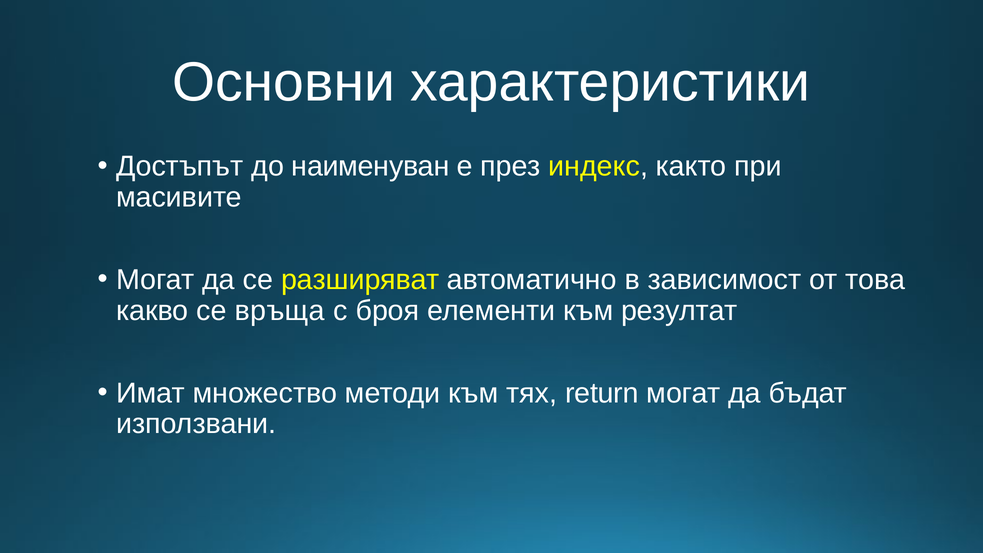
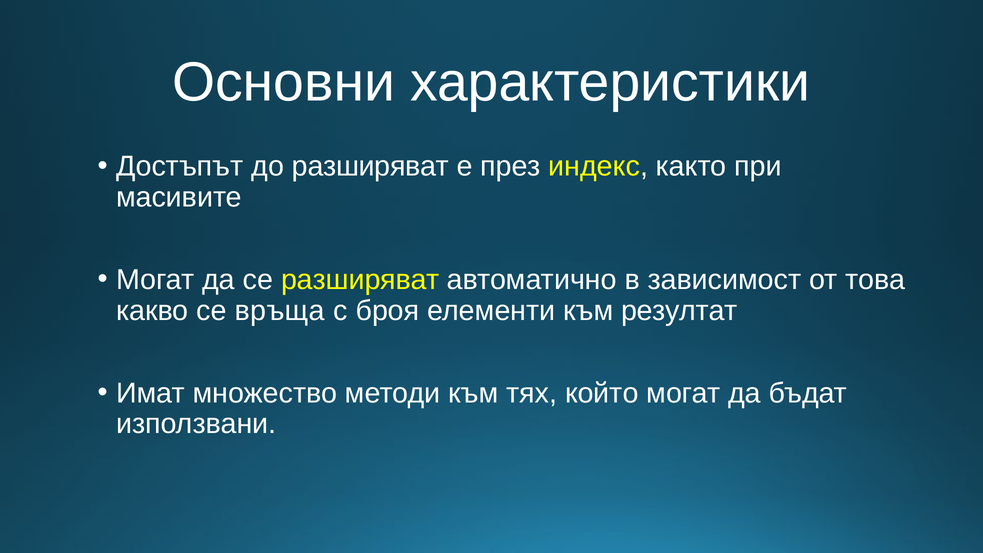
до наименуван: наименуван -> разширяват
return: return -> който
